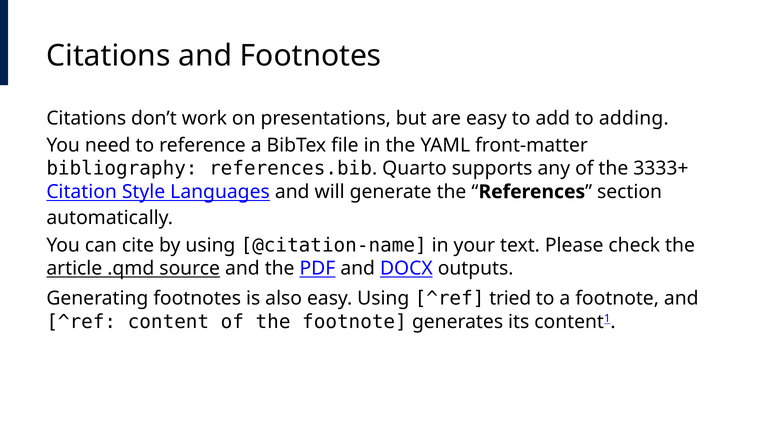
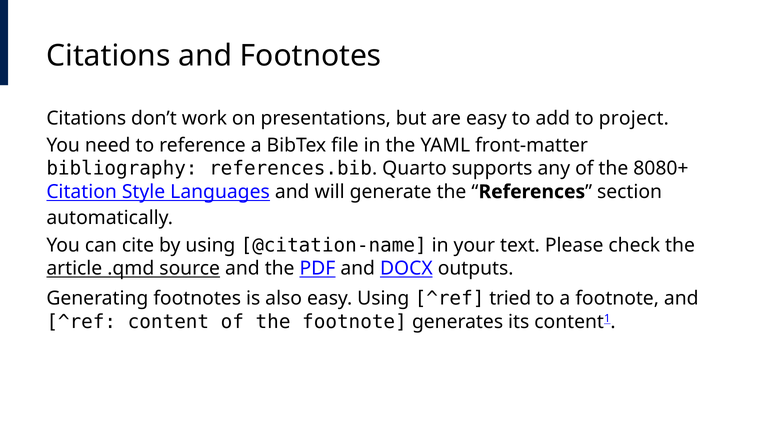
adding: adding -> project
3333+: 3333+ -> 8080+
